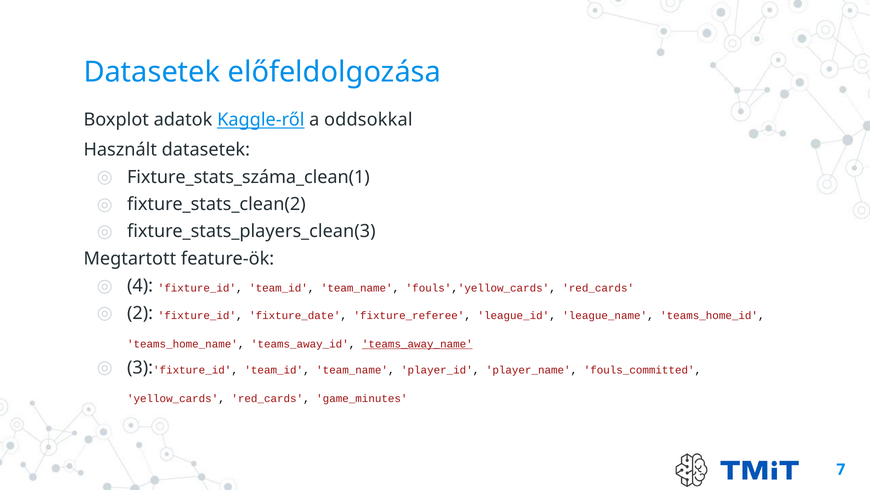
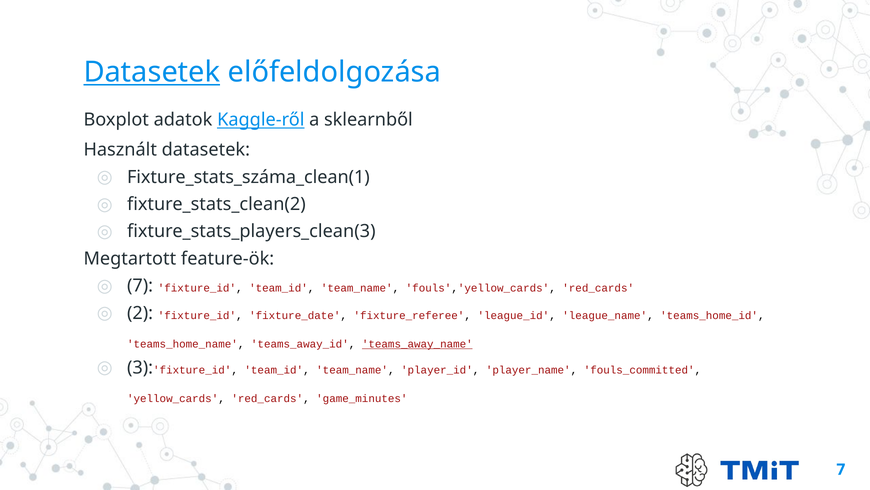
Datasetek at (152, 72) underline: none -> present
oddsokkal: oddsokkal -> sklearnből
4 at (140, 286): 4 -> 7
